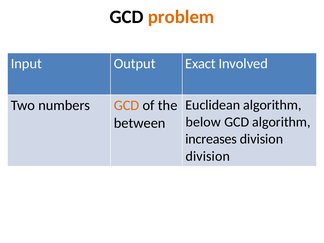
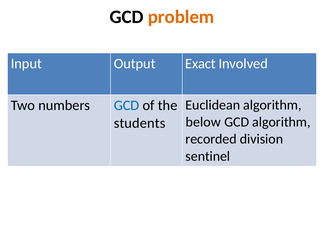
GCD at (127, 105) colour: orange -> blue
between: between -> students
increases: increases -> recorded
division at (208, 156): division -> sentinel
